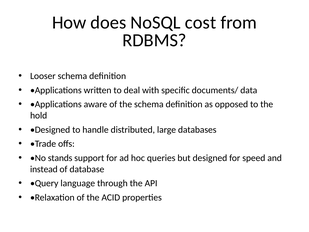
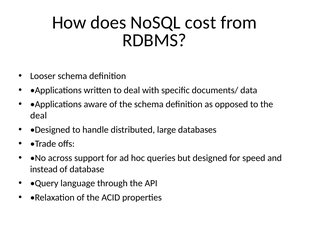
hold at (39, 115): hold -> deal
stands: stands -> across
